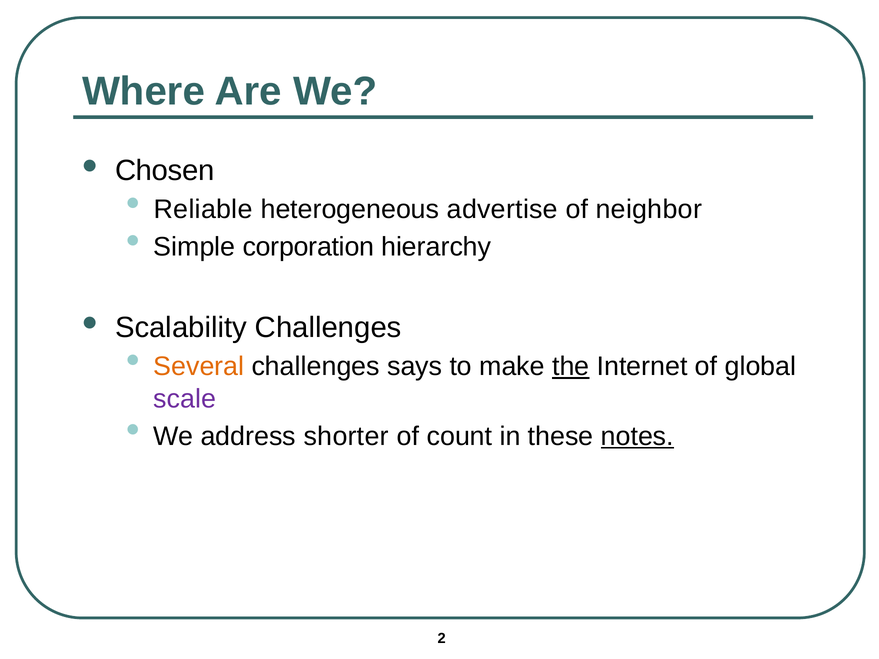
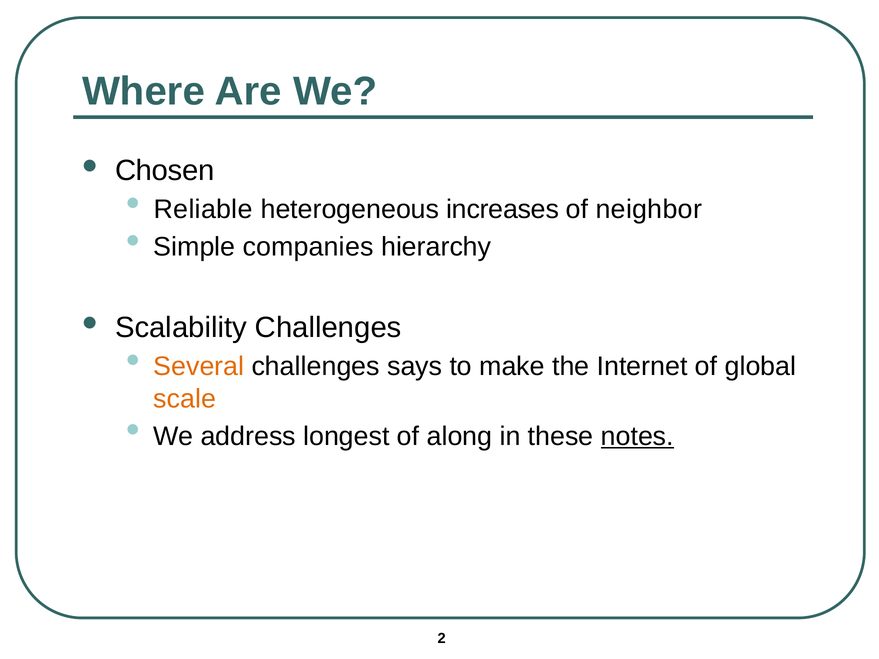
advertise: advertise -> increases
corporation: corporation -> companies
the underline: present -> none
scale colour: purple -> orange
shorter: shorter -> longest
count: count -> along
